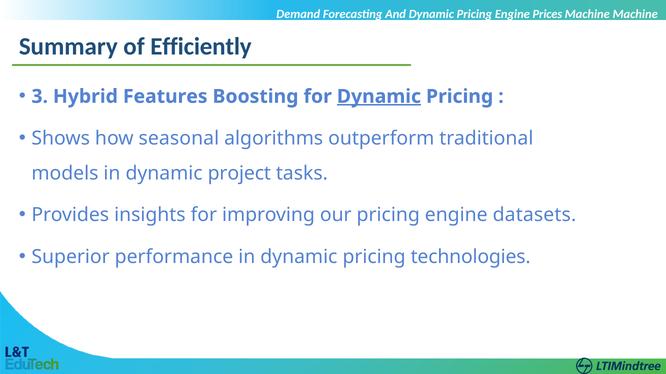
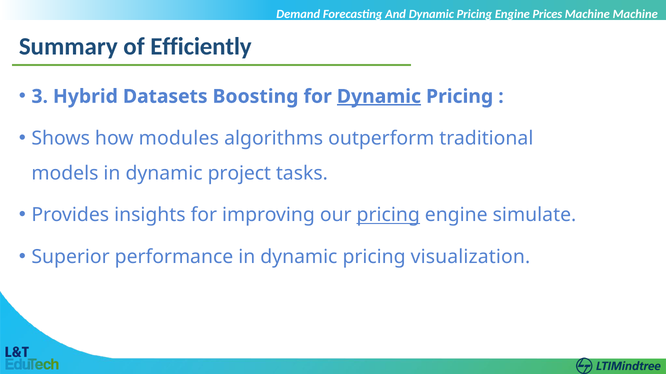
Features: Features -> Datasets
seasonal: seasonal -> modules
pricing at (388, 215) underline: none -> present
datasets: datasets -> simulate
technologies: technologies -> visualization
